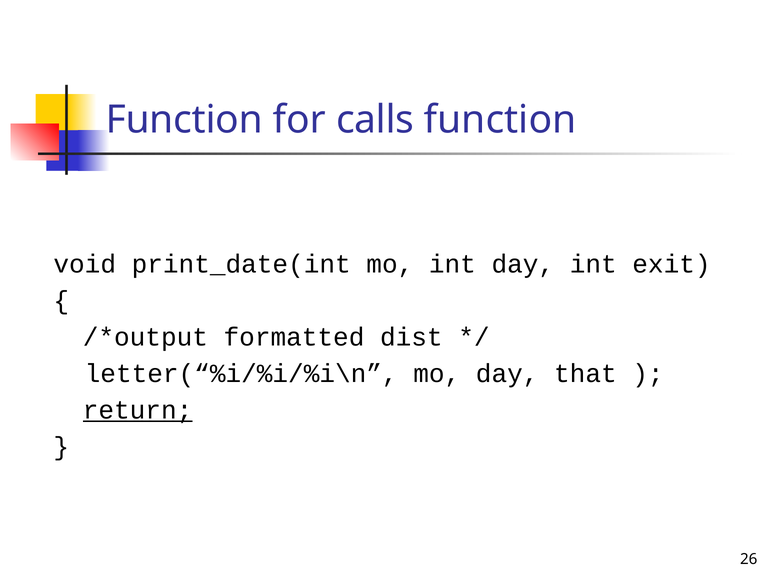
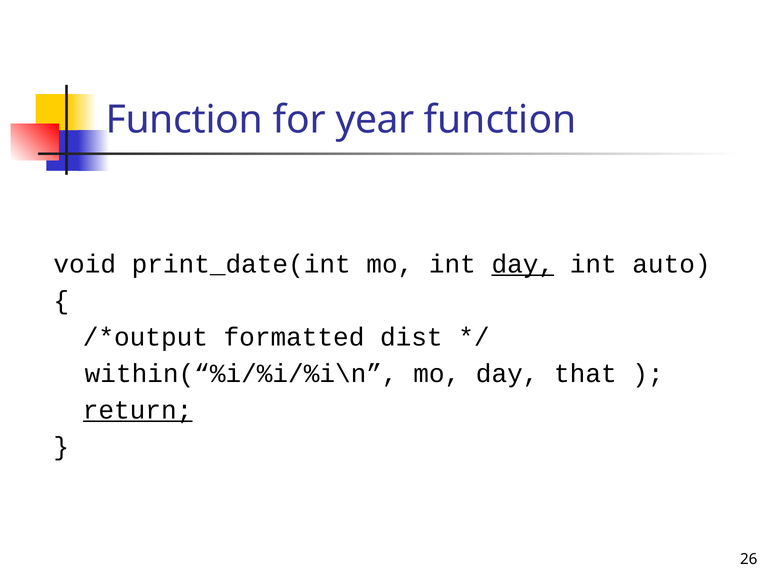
calls: calls -> year
day at (523, 264) underline: none -> present
exit: exit -> auto
letter(“%i/%i/%i\n: letter(“%i/%i/%i\n -> within(“%i/%i/%i\n
